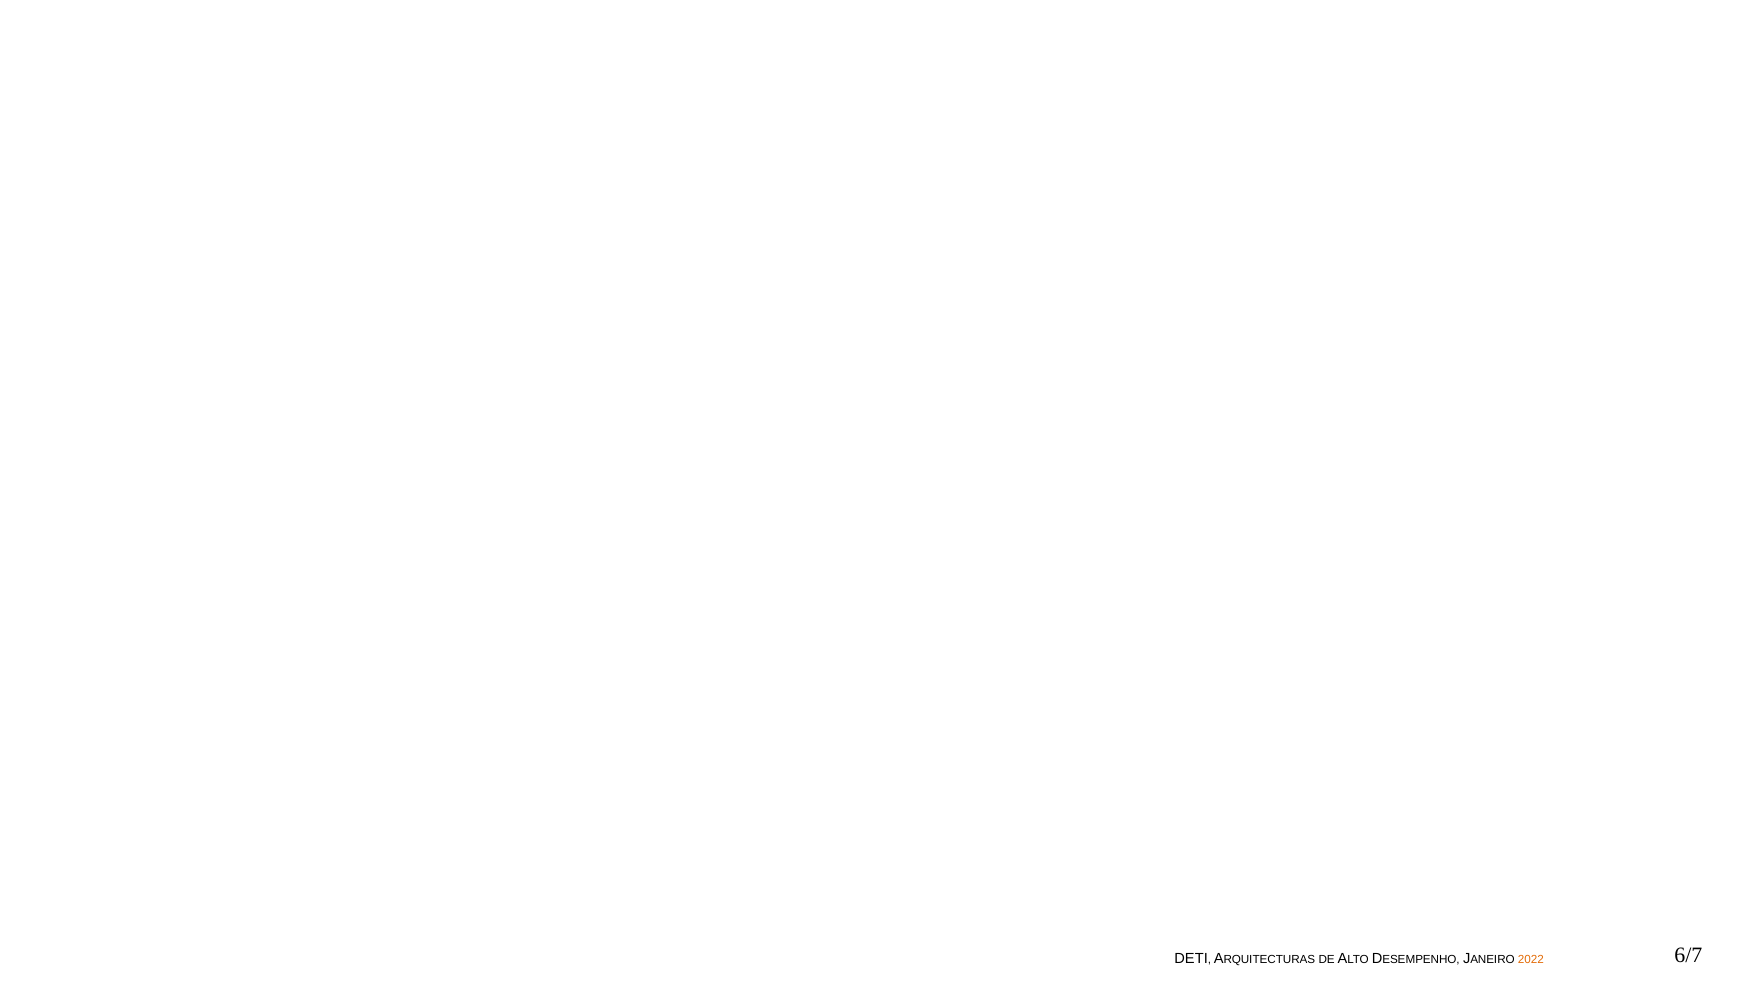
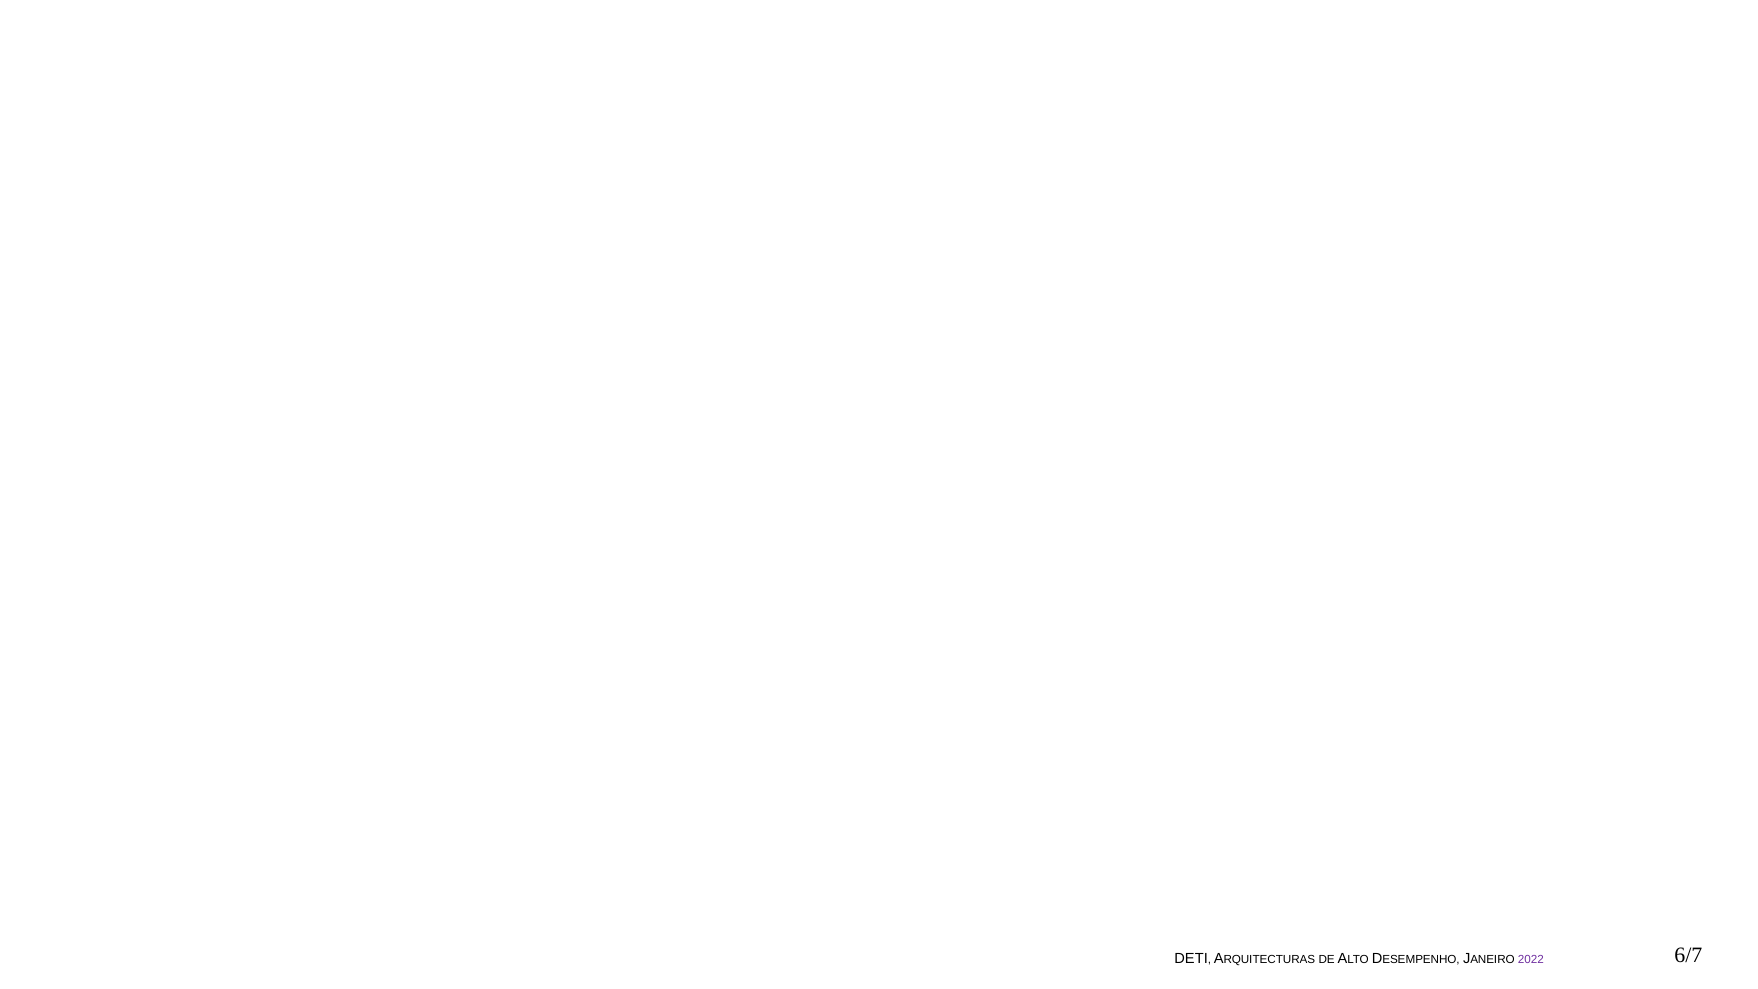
2022 colour: orange -> purple
